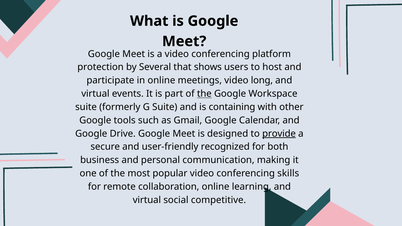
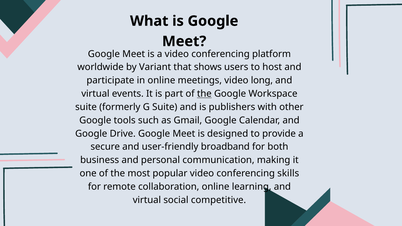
protection: protection -> worldwide
Several: Several -> Variant
containing: containing -> publishers
provide underline: present -> none
recognized: recognized -> broadband
